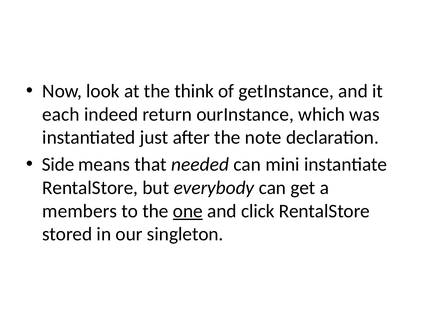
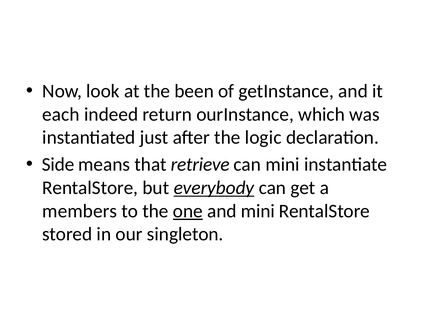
think: think -> been
note: note -> logic
needed: needed -> retrieve
everybody underline: none -> present
and click: click -> mini
